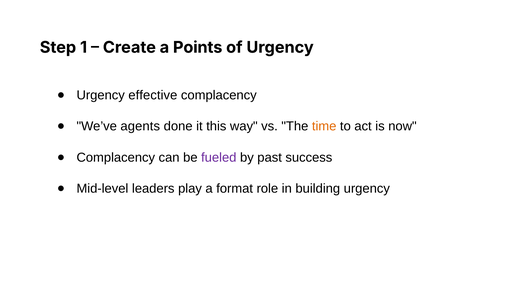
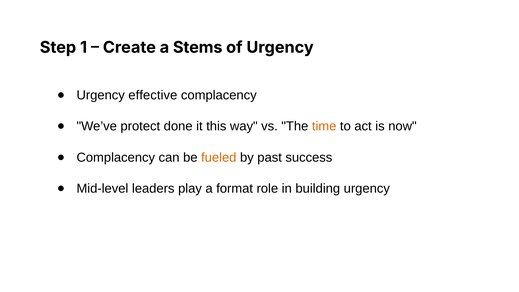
Points: Points -> Stems
agents: agents -> protect
fueled colour: purple -> orange
